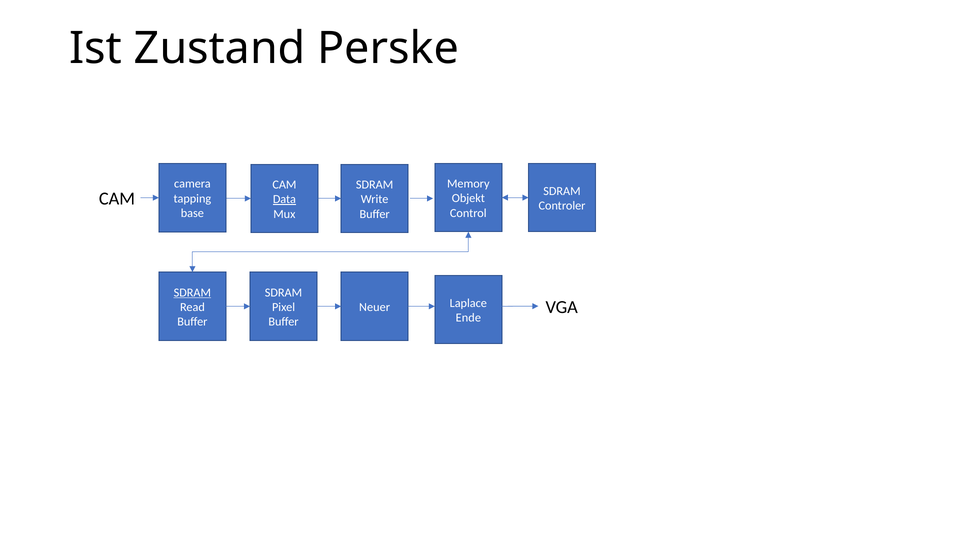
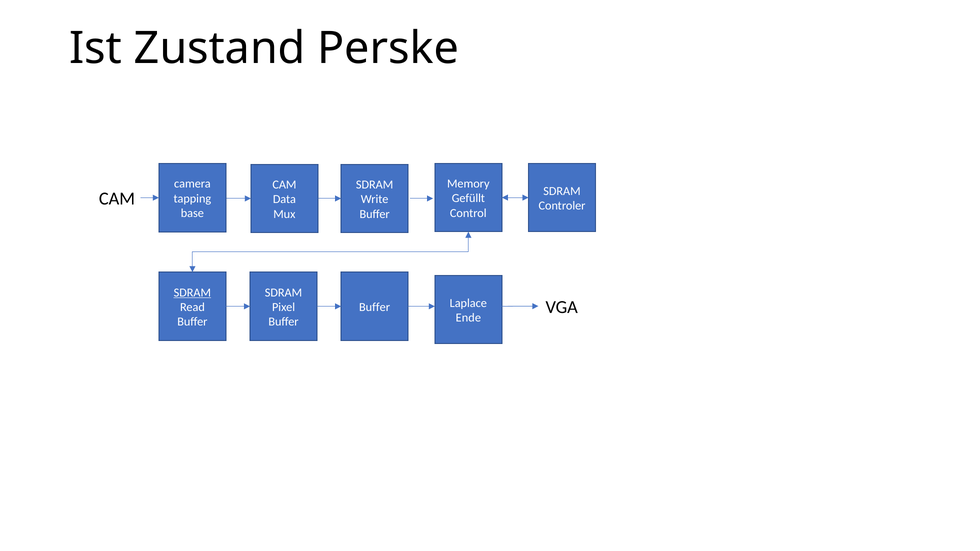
Objekt: Objekt -> Gefüllt
Data underline: present -> none
Neuer at (375, 307): Neuer -> Buffer
